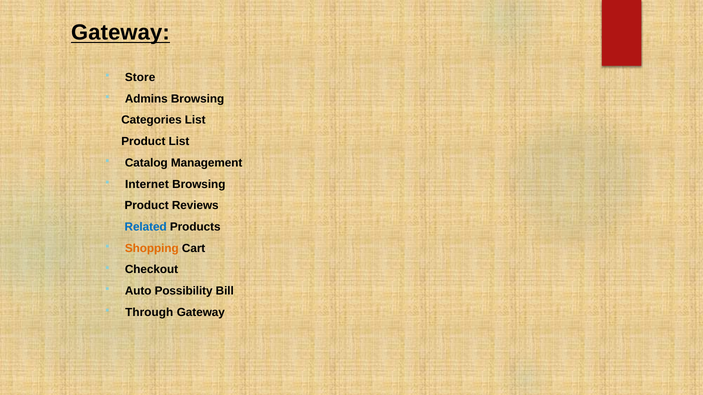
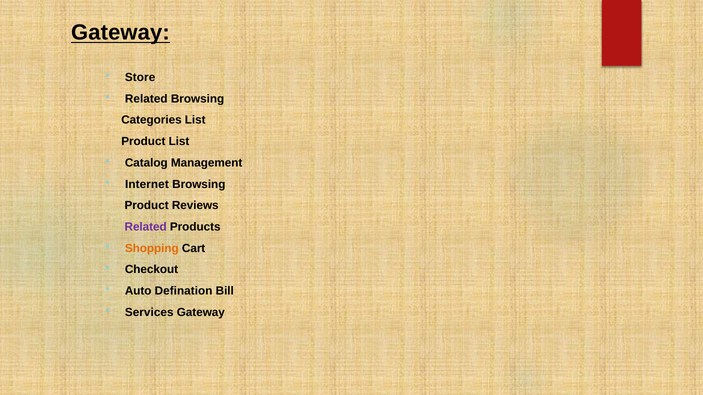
Admins at (146, 99): Admins -> Related
Related at (146, 227) colour: blue -> purple
Possibility: Possibility -> Defination
Through: Through -> Services
